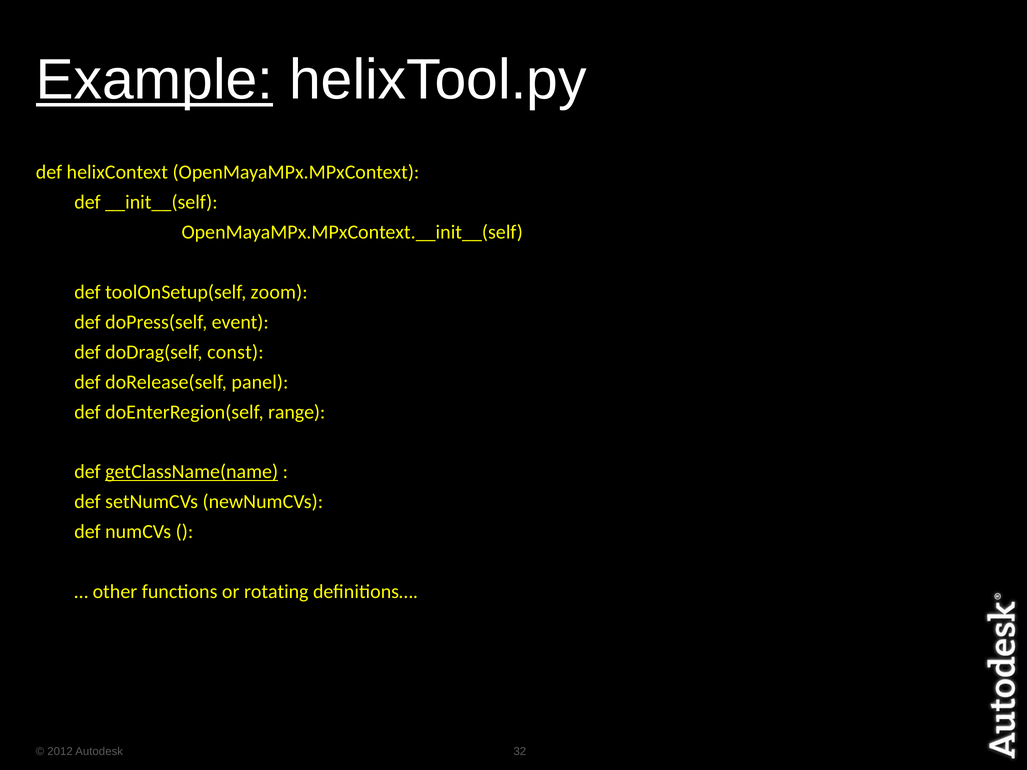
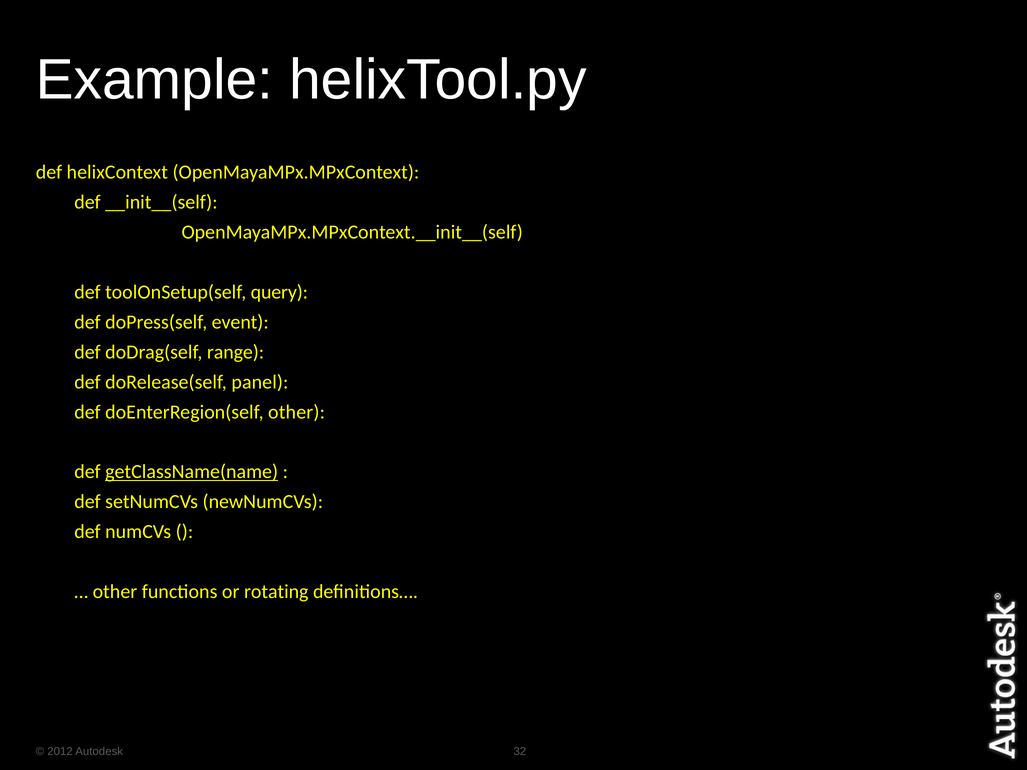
Example underline: present -> none
zoom: zoom -> query
const: const -> range
doEnterRegion(self range: range -> other
